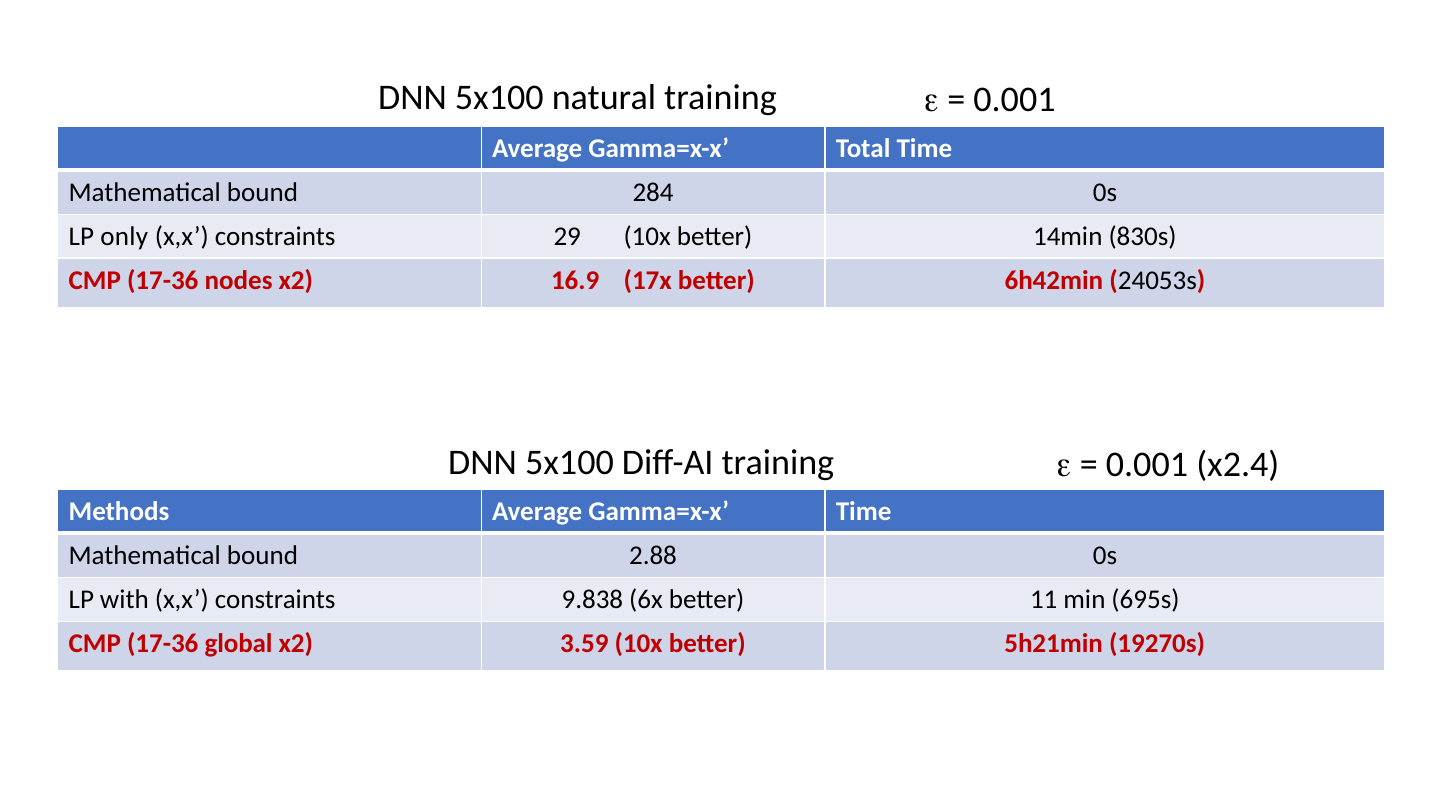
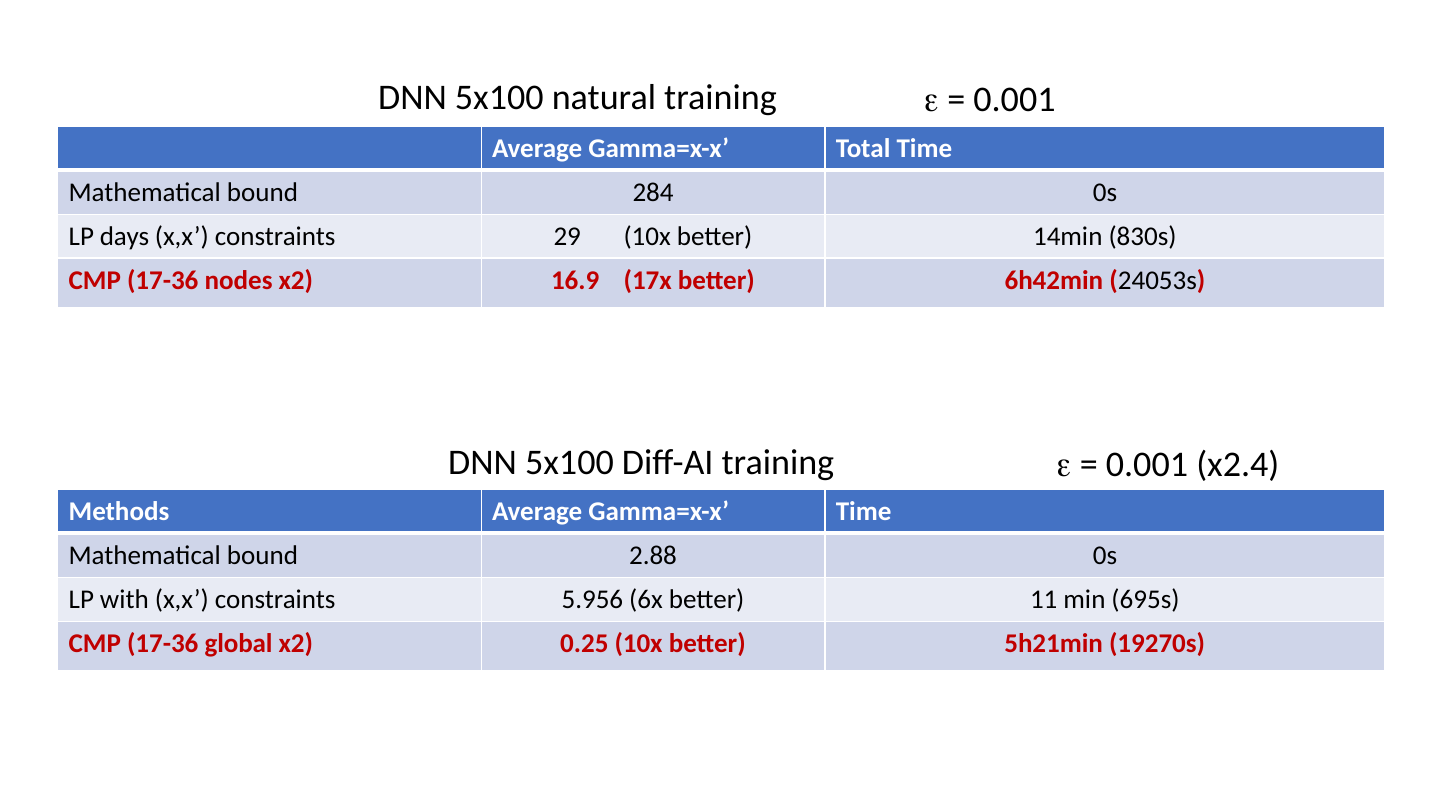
only: only -> days
9.838: 9.838 -> 5.956
3.59: 3.59 -> 0.25
